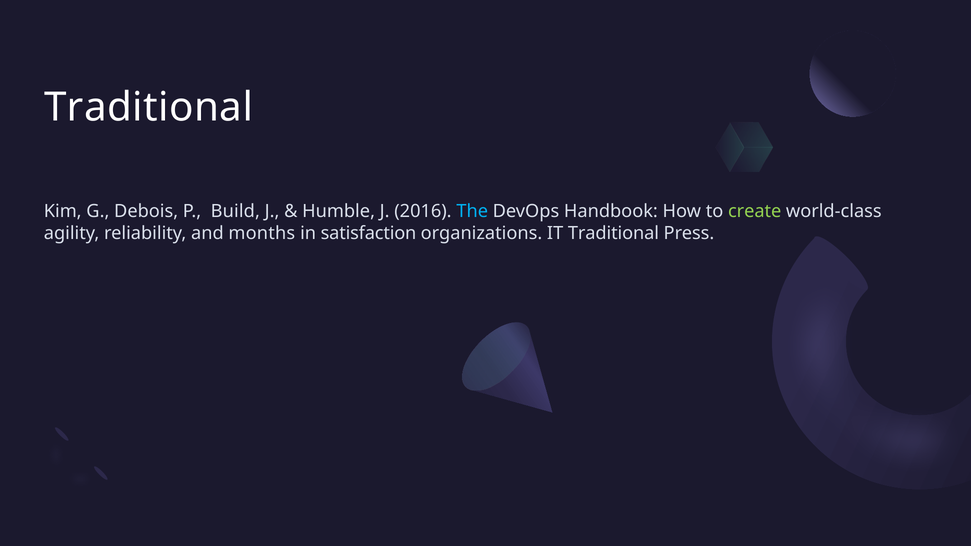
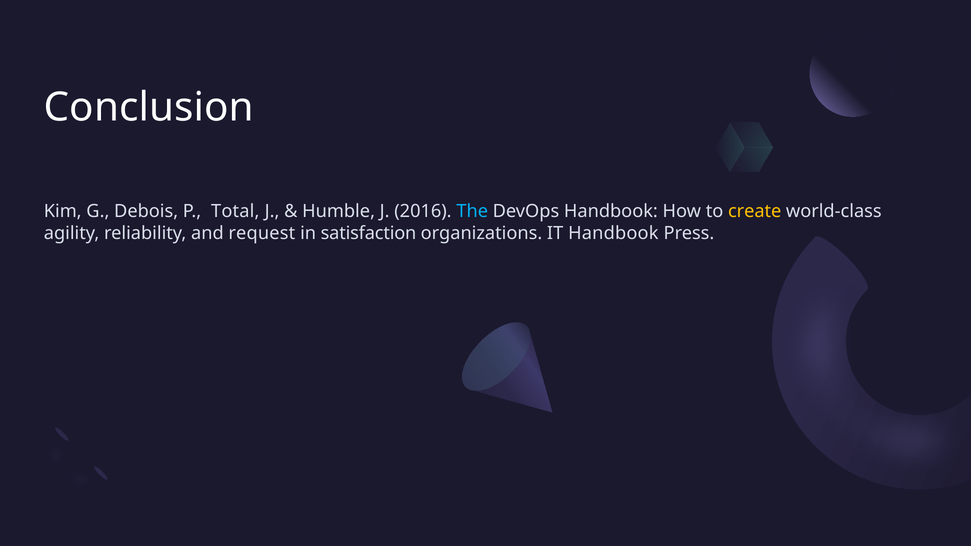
Traditional at (149, 108): Traditional -> Conclusion
Build: Build -> Total
create colour: light green -> yellow
months: months -> request
IT Traditional: Traditional -> Handbook
